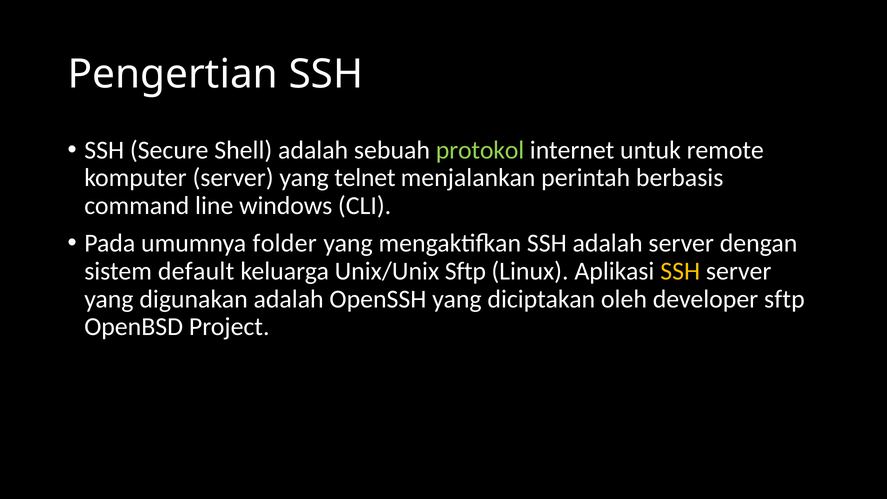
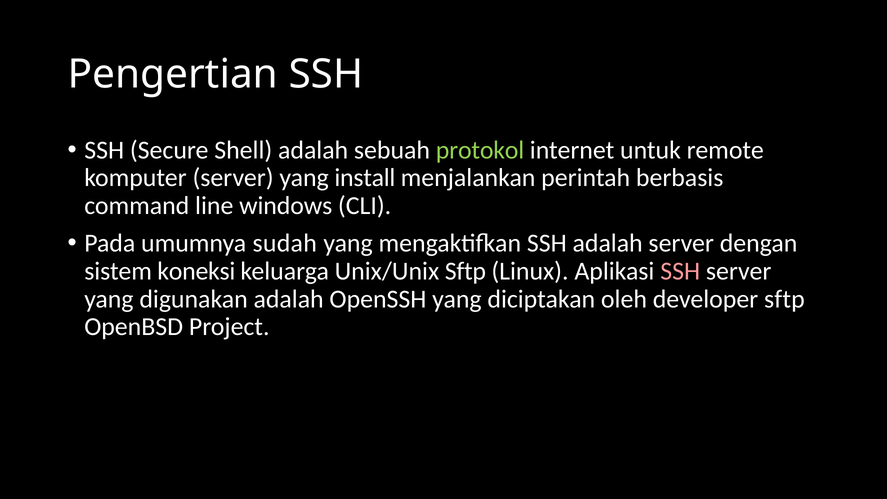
telnet: telnet -> install
folder: folder -> sudah
default: default -> koneksi
SSH at (680, 271) colour: yellow -> pink
